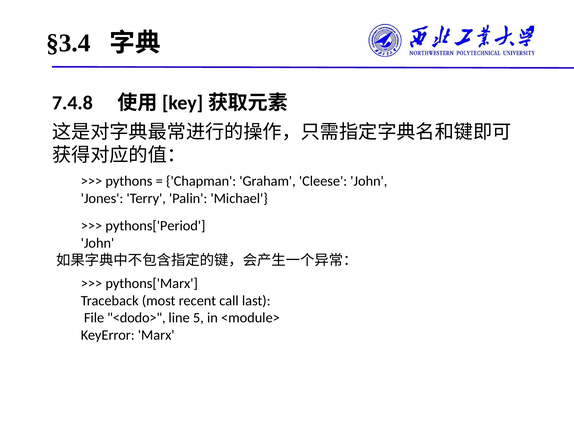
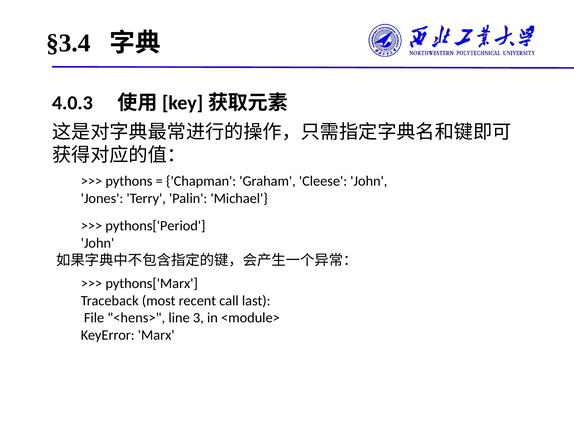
7.4.8: 7.4.8 -> 4.0.3
<dodo>: <dodo> -> <hens>
5: 5 -> 3
